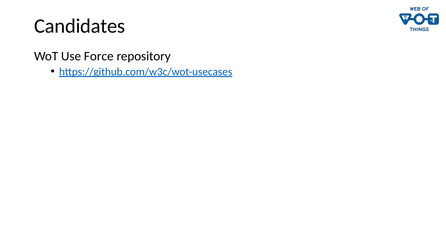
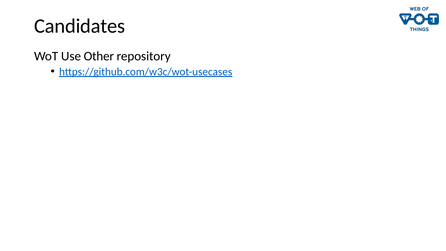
Force: Force -> Other
